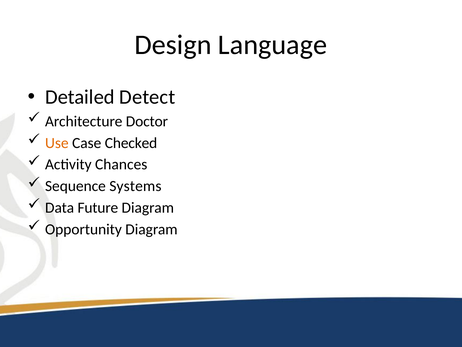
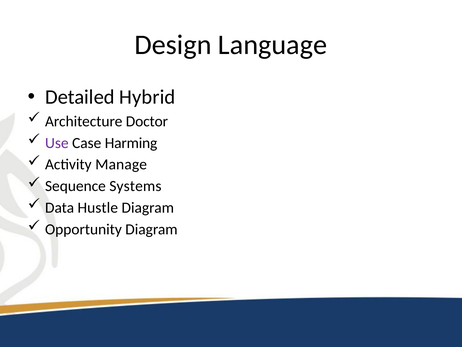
Detect: Detect -> Hybrid
Use colour: orange -> purple
Checked: Checked -> Harming
Chances: Chances -> Manage
Future: Future -> Hustle
